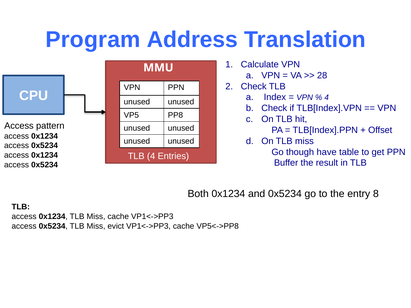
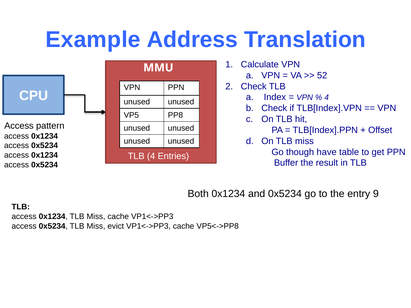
Program: Program -> Example
28: 28 -> 52
8: 8 -> 9
